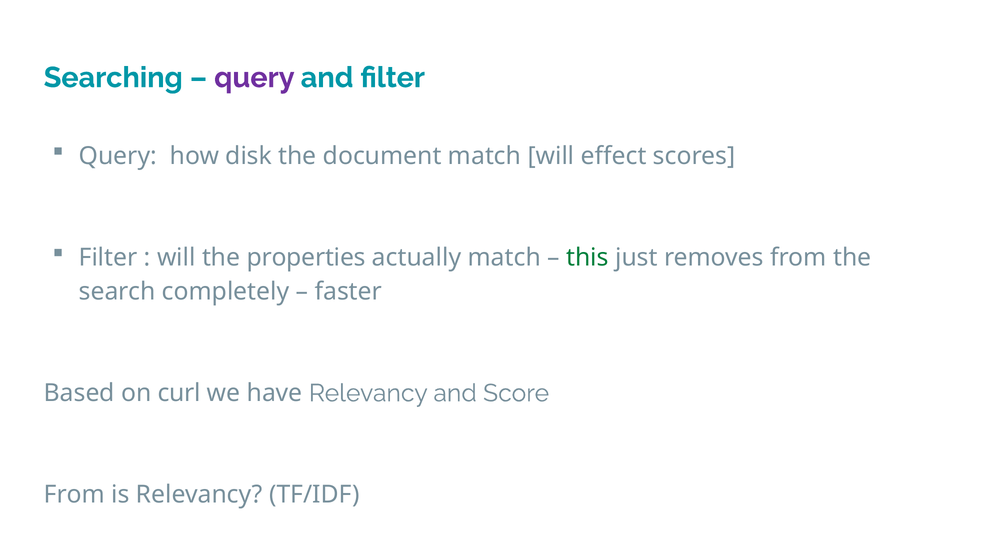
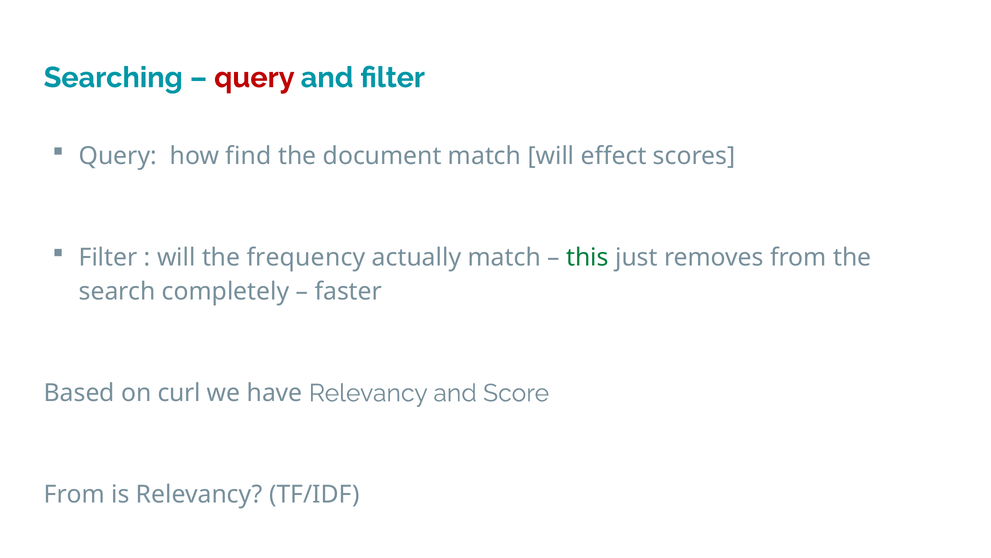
query at (254, 78) colour: purple -> red
disk: disk -> find
properties: properties -> frequency
